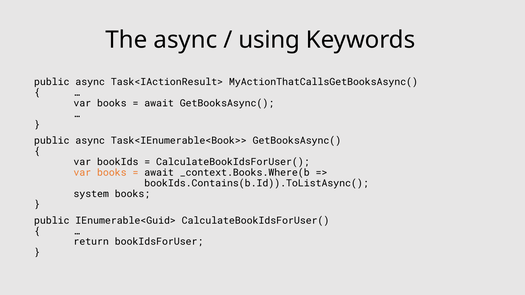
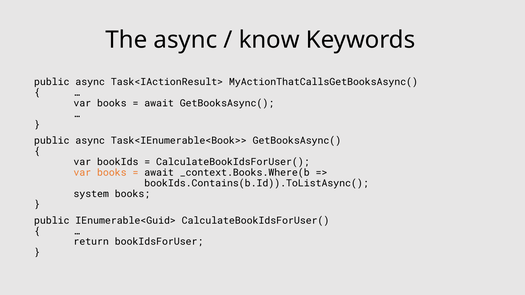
using: using -> know
